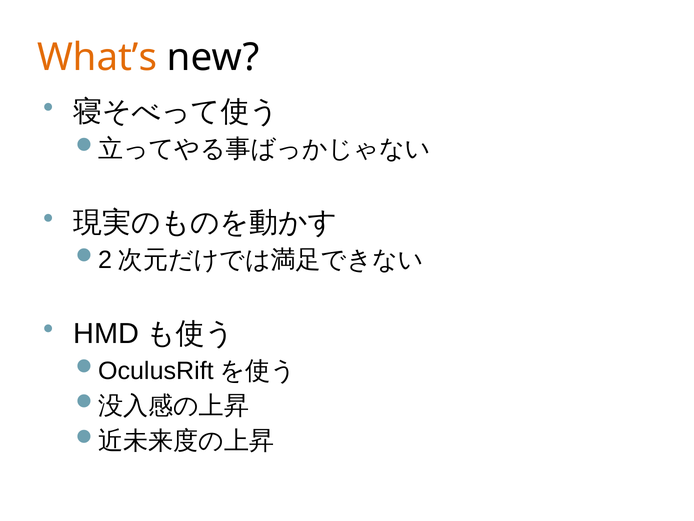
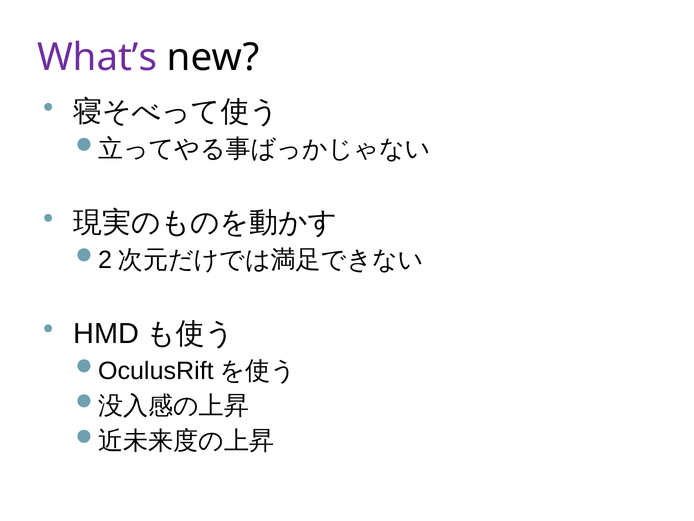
What’s colour: orange -> purple
